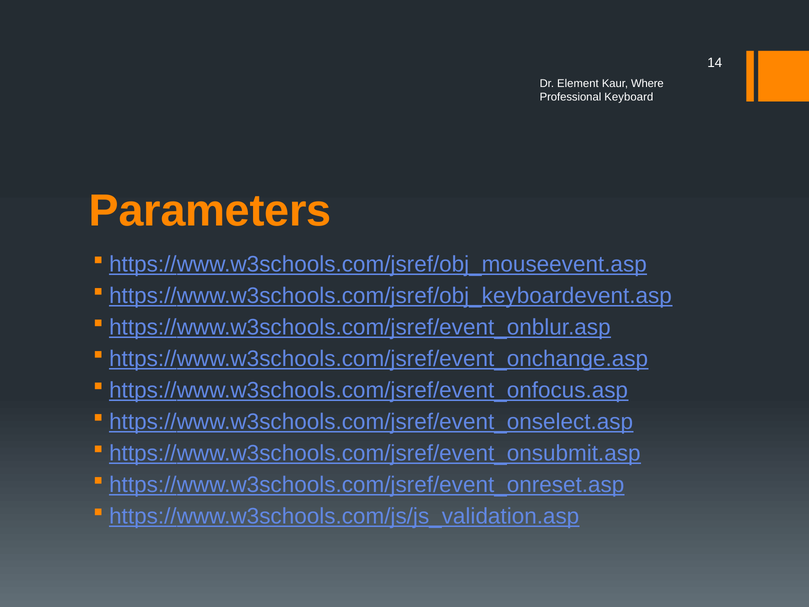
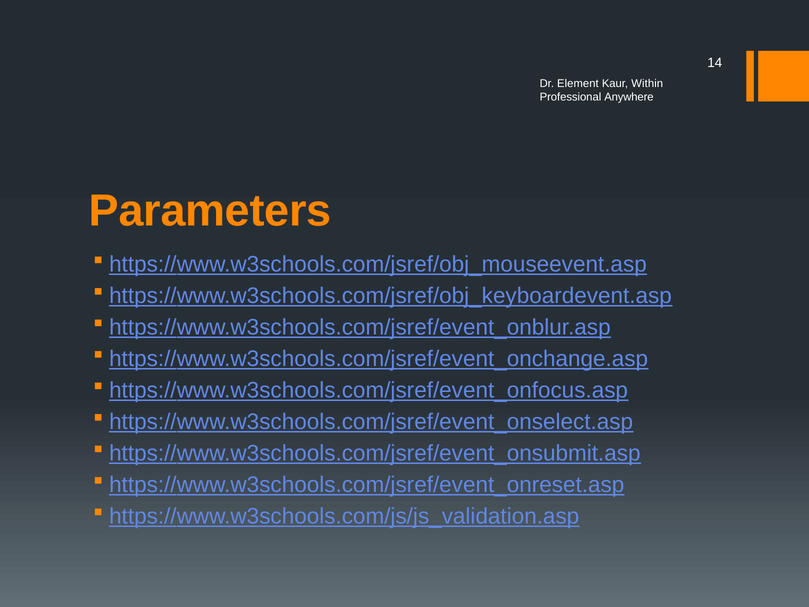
Where: Where -> Within
Keyboard: Keyboard -> Anywhere
